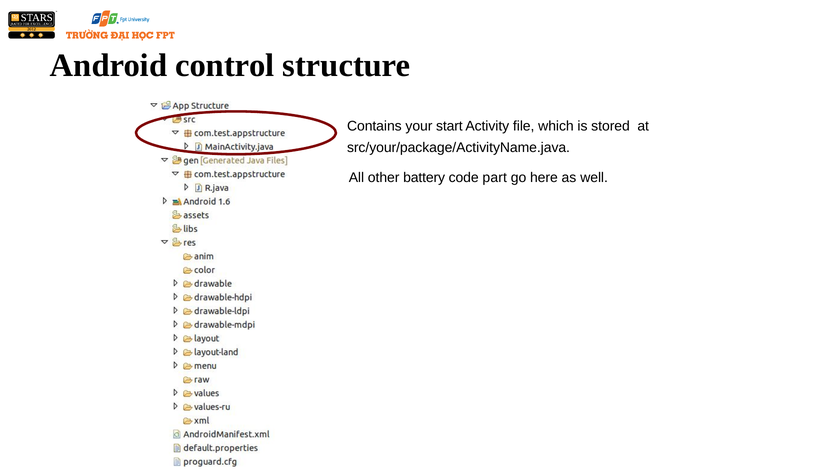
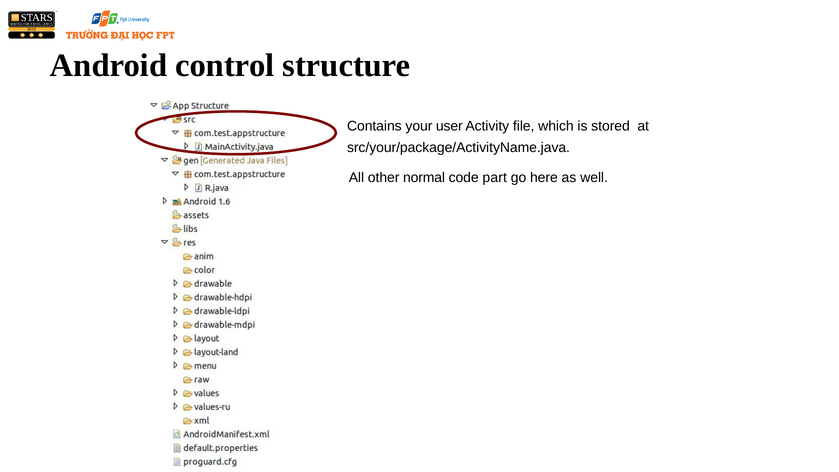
start: start -> user
battery: battery -> normal
